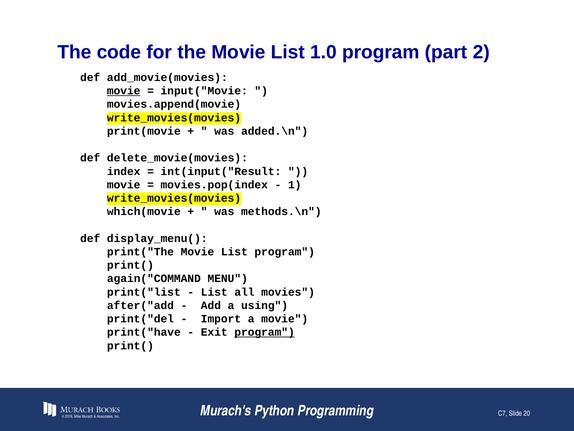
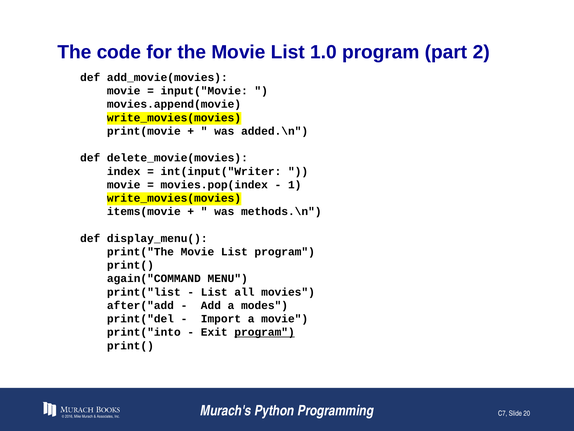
movie at (124, 91) underline: present -> none
int(input("Result: int(input("Result -> int(input("Writer
which(movie: which(movie -> items(movie
using: using -> modes
print("have: print("have -> print("into
